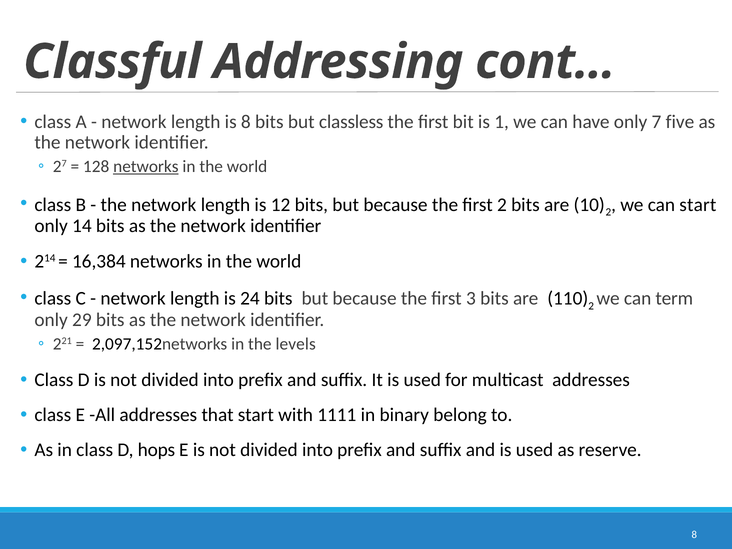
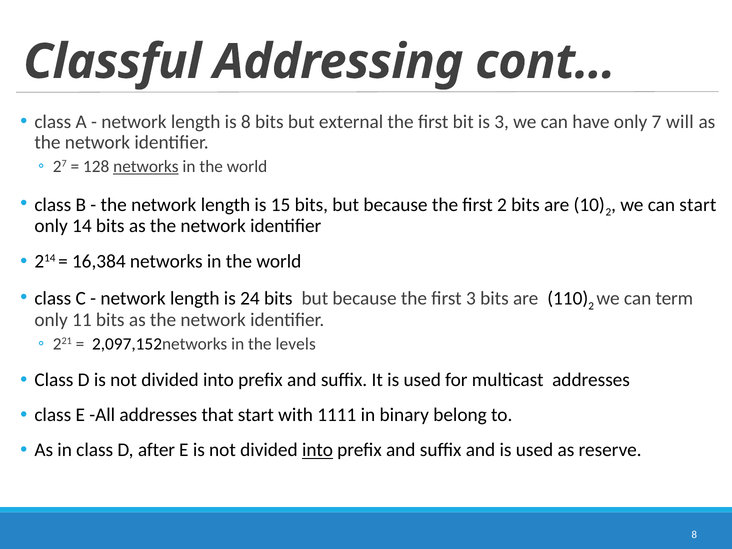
classless: classless -> external
is 1: 1 -> 3
five: five -> will
12: 12 -> 15
29: 29 -> 11
hops: hops -> after
into at (318, 450) underline: none -> present
